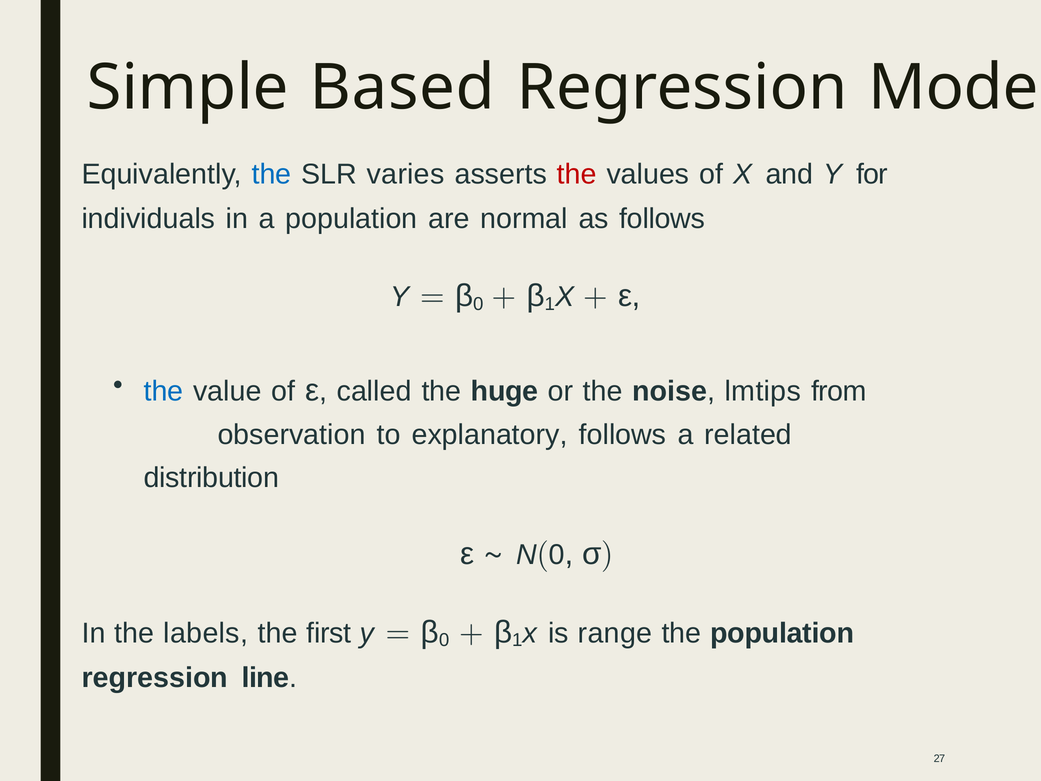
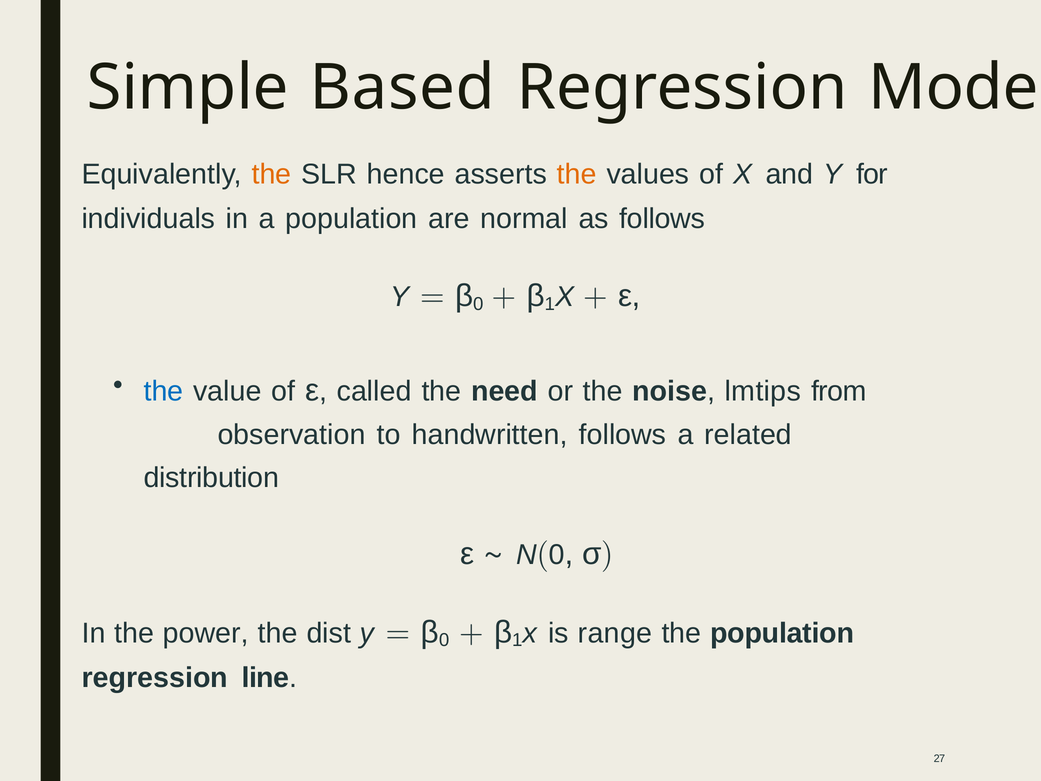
the at (272, 174) colour: blue -> orange
varies: varies -> hence
the at (577, 174) colour: red -> orange
huge: huge -> need
explanatory: explanatory -> handwritten
labels: labels -> power
first: first -> dist
